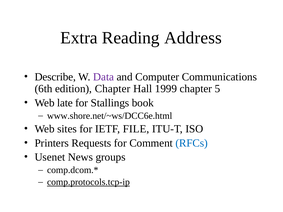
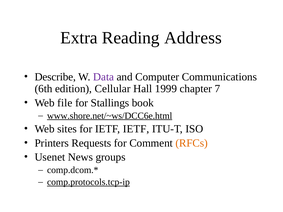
edition Chapter: Chapter -> Cellular
5: 5 -> 7
late: late -> file
www.shore.net/~ws/DCC6e.html underline: none -> present
IETF FILE: FILE -> IETF
RFCs colour: blue -> orange
